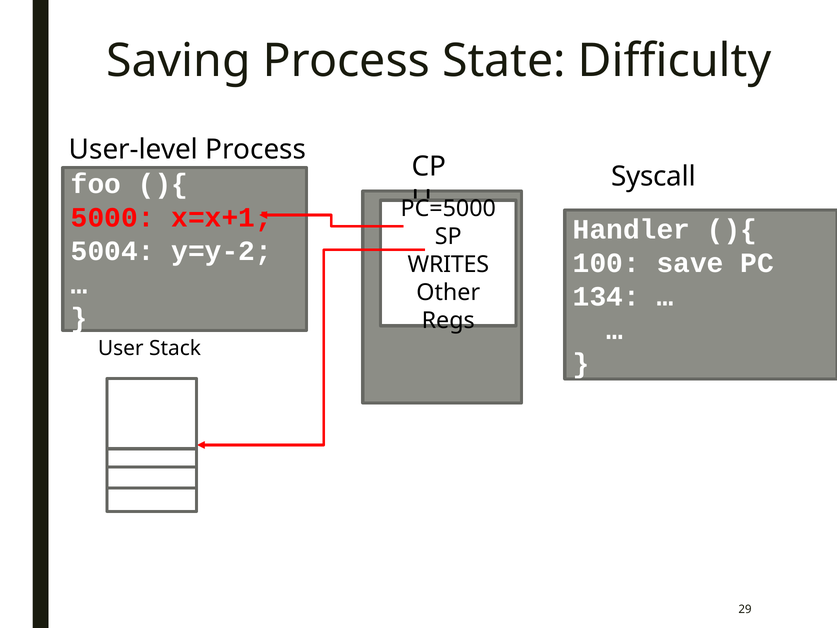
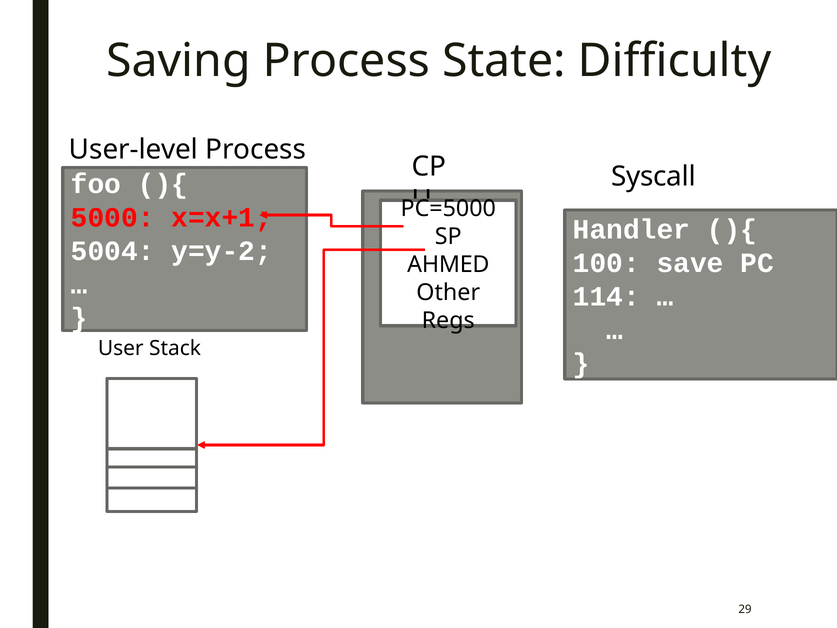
WRITES: WRITES -> AHMED
134: 134 -> 114
